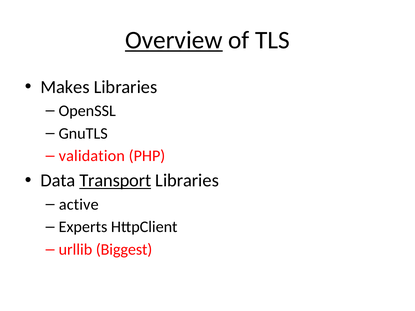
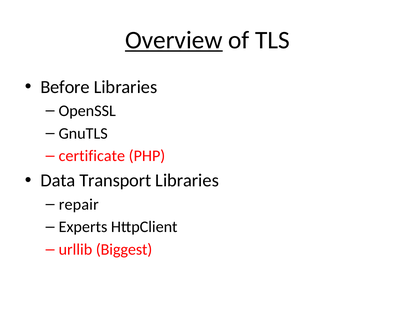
Makes: Makes -> Before
validation: validation -> certificate
Transport underline: present -> none
active: active -> repair
